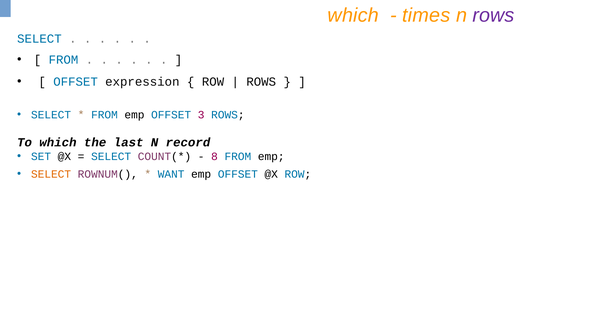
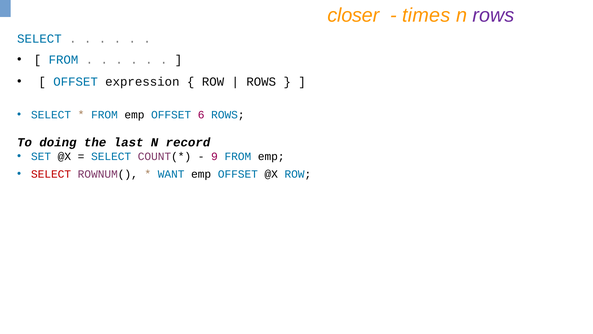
which at (353, 15): which -> closer
3: 3 -> 6
To which: which -> doing
8: 8 -> 9
SELECT at (51, 174) colour: orange -> red
